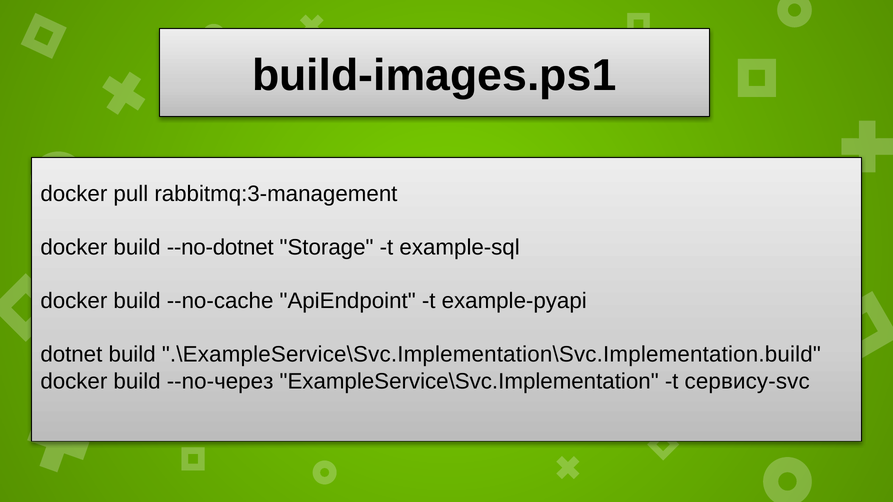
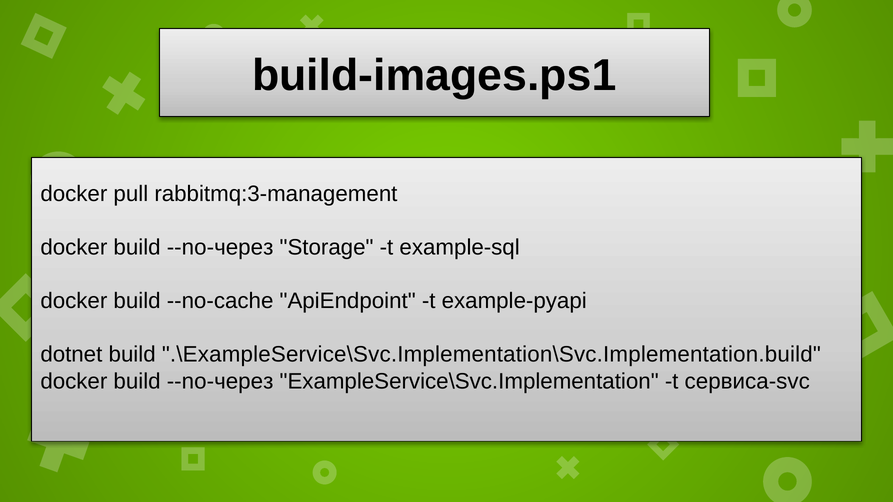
--no-dotnet at (220, 247): --no-dotnet -> --no-через
сервису-svc: сервису-svc -> сервиса-svc
